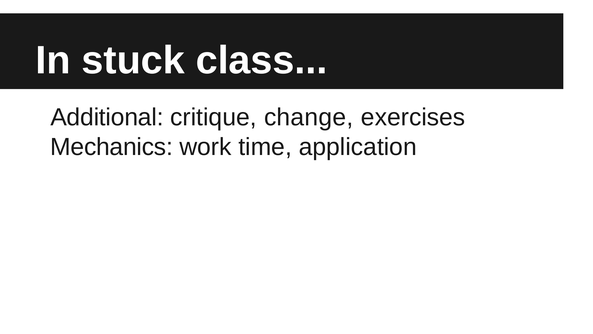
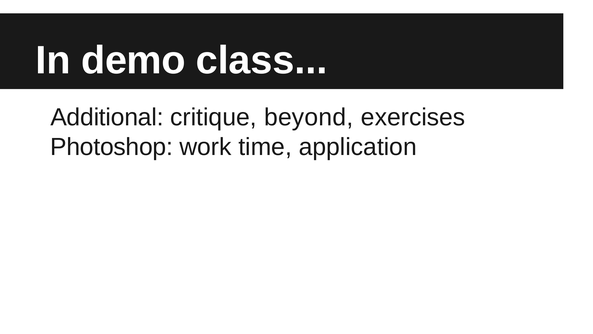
stuck: stuck -> demo
change: change -> beyond
Mechanics: Mechanics -> Photoshop
